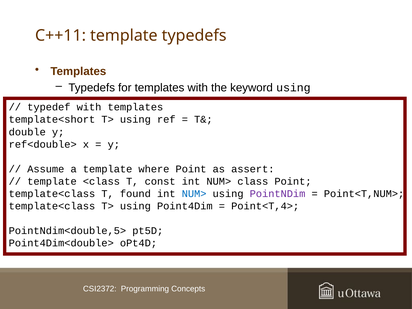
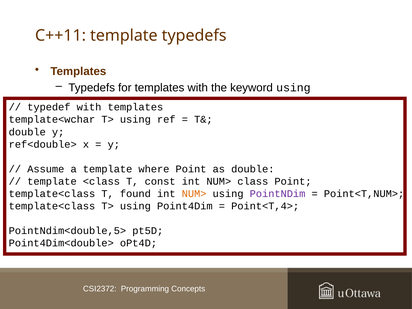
template<short: template<short -> template<wchar
as assert: assert -> double
NUM> at (194, 194) colour: blue -> orange
